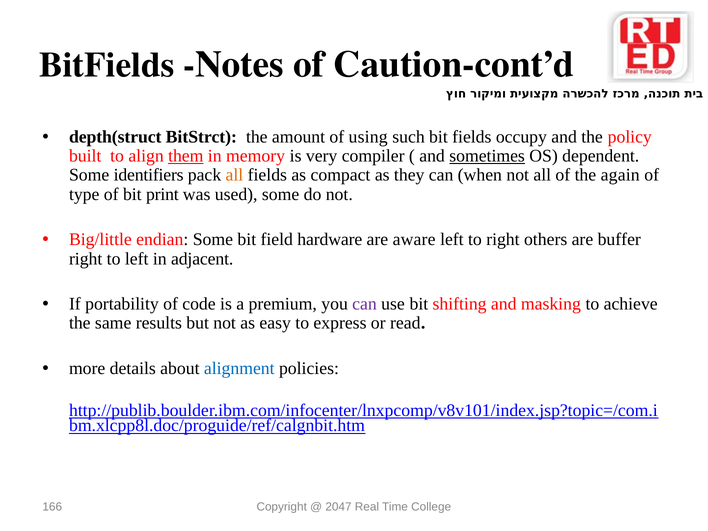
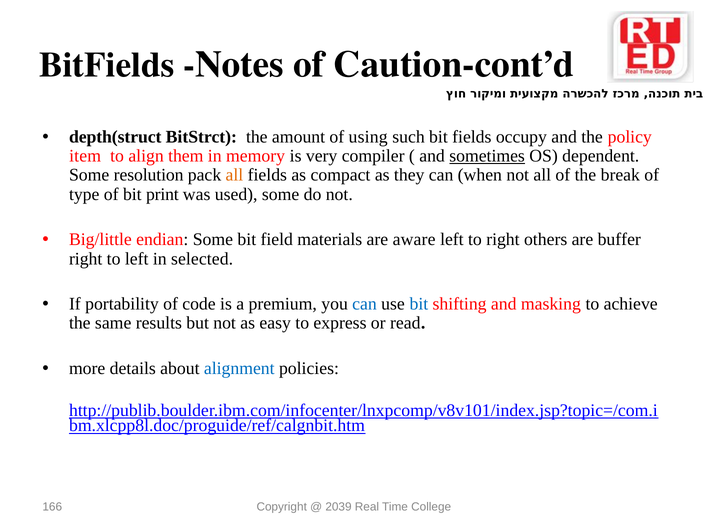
built: built -> item
them underline: present -> none
identifiers: identifiers -> resolution
again: again -> break
hardware: hardware -> materials
adjacent: adjacent -> selected
can at (364, 304) colour: purple -> blue
bit at (419, 304) colour: black -> blue
2047: 2047 -> 2039
